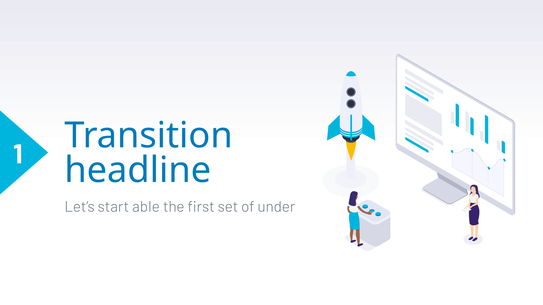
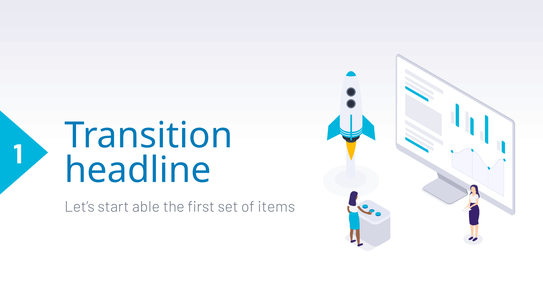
under: under -> items
